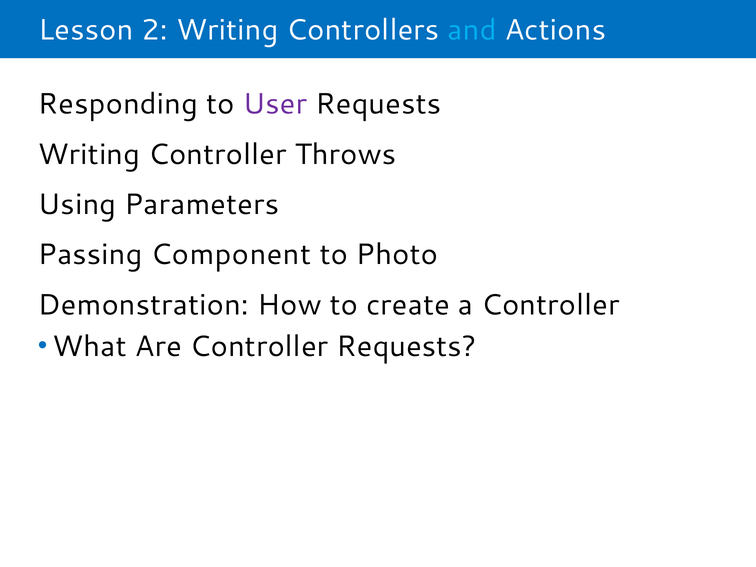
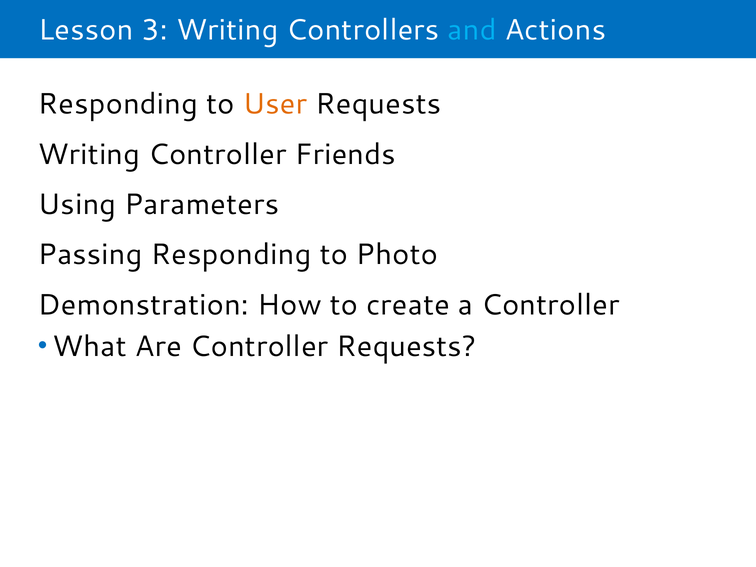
2: 2 -> 3
User colour: purple -> orange
Throws: Throws -> Friends
Passing Component: Component -> Responding
